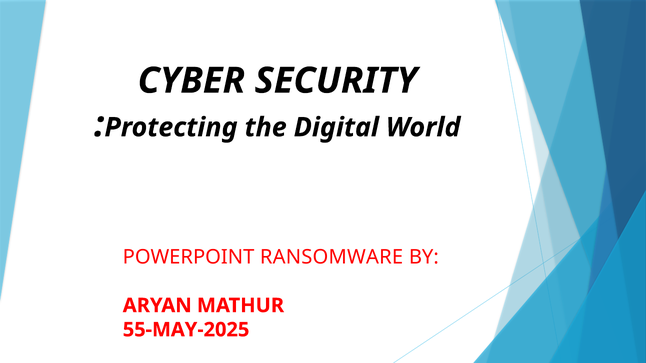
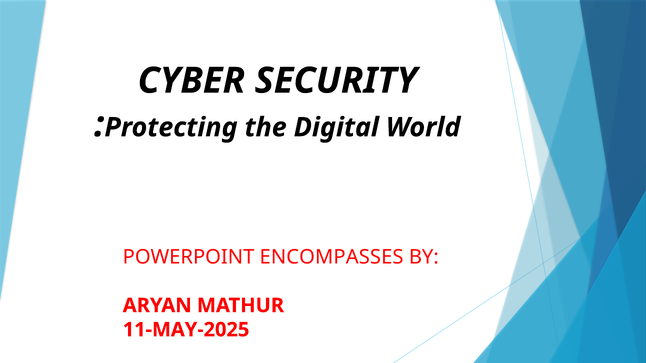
RANSOMWARE: RANSOMWARE -> ENCOMPASSES
55-MAY-2025: 55-MAY-2025 -> 11-MAY-2025
